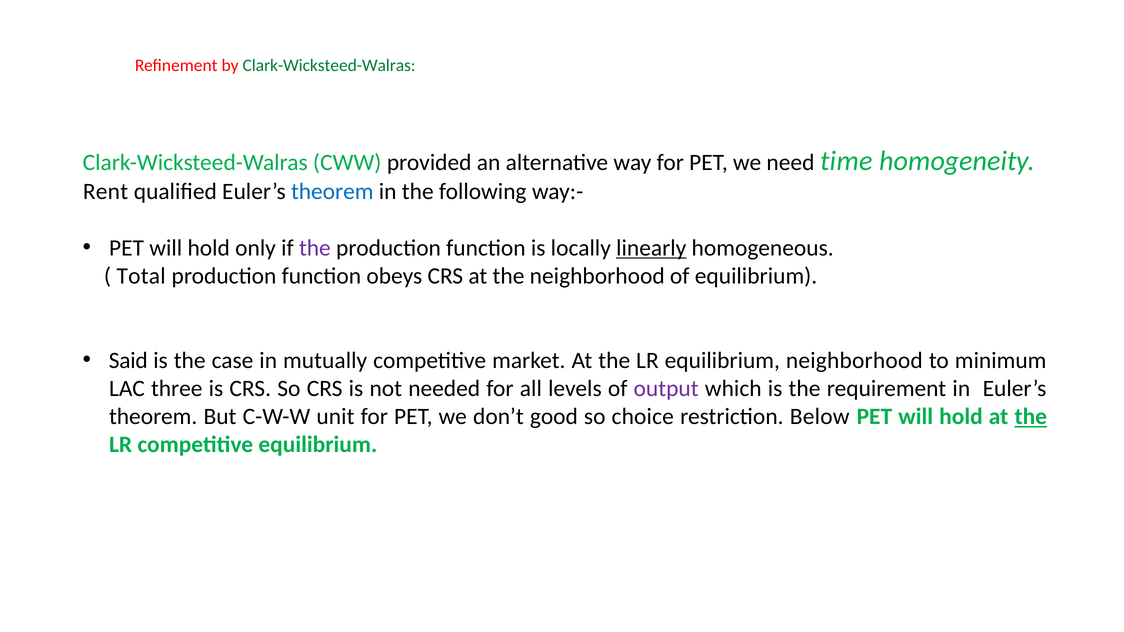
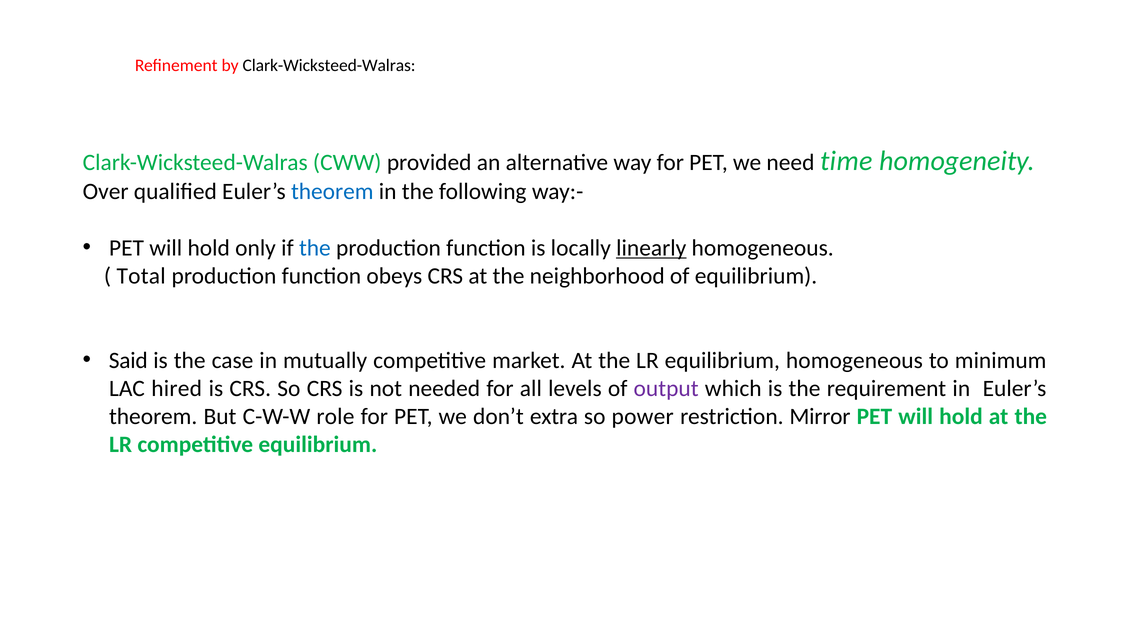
Clark-Wicksteed-Walras at (329, 65) colour: green -> black
Rent: Rent -> Over
the at (315, 248) colour: purple -> blue
equilibrium neighborhood: neighborhood -> homogeneous
three: three -> hired
unit: unit -> role
good: good -> extra
choice: choice -> power
Below: Below -> Mirror
the at (1031, 417) underline: present -> none
